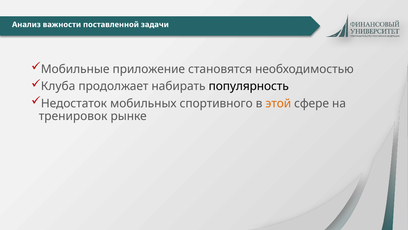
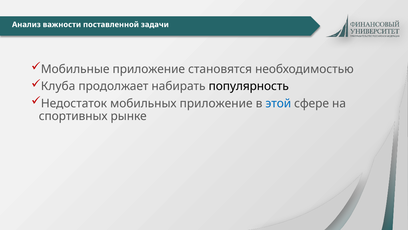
мобильных спортивного: спортивного -> приложение
этой colour: orange -> blue
тренировок: тренировок -> спортивных
